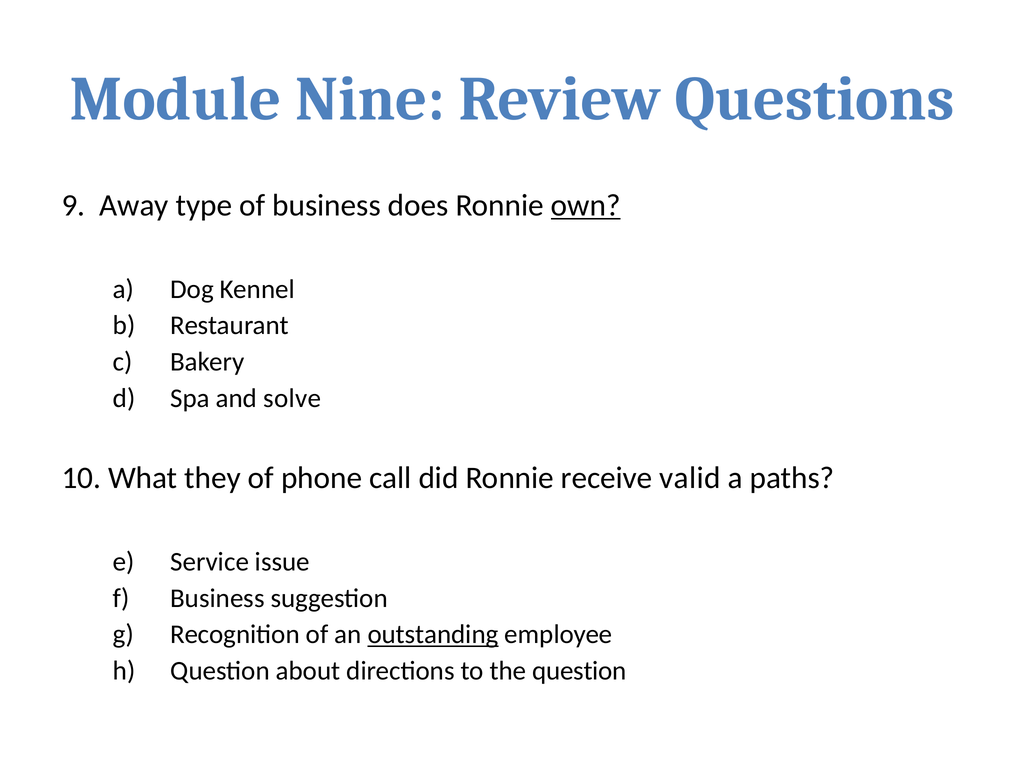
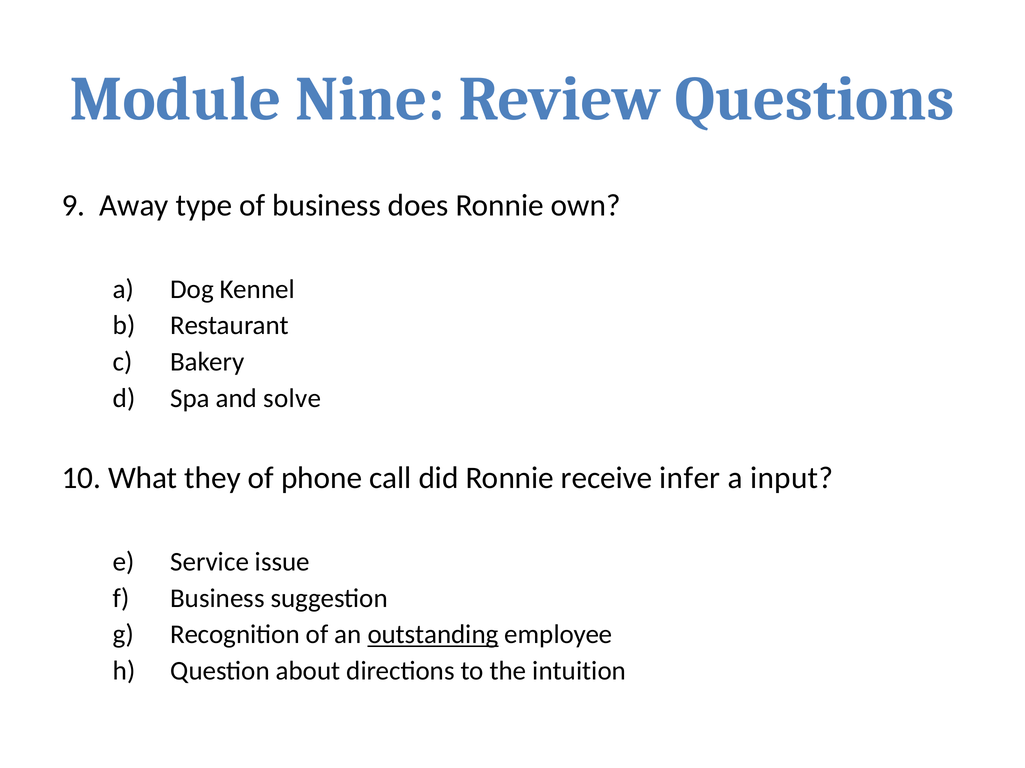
own underline: present -> none
valid: valid -> infer
paths: paths -> input
the question: question -> intuition
